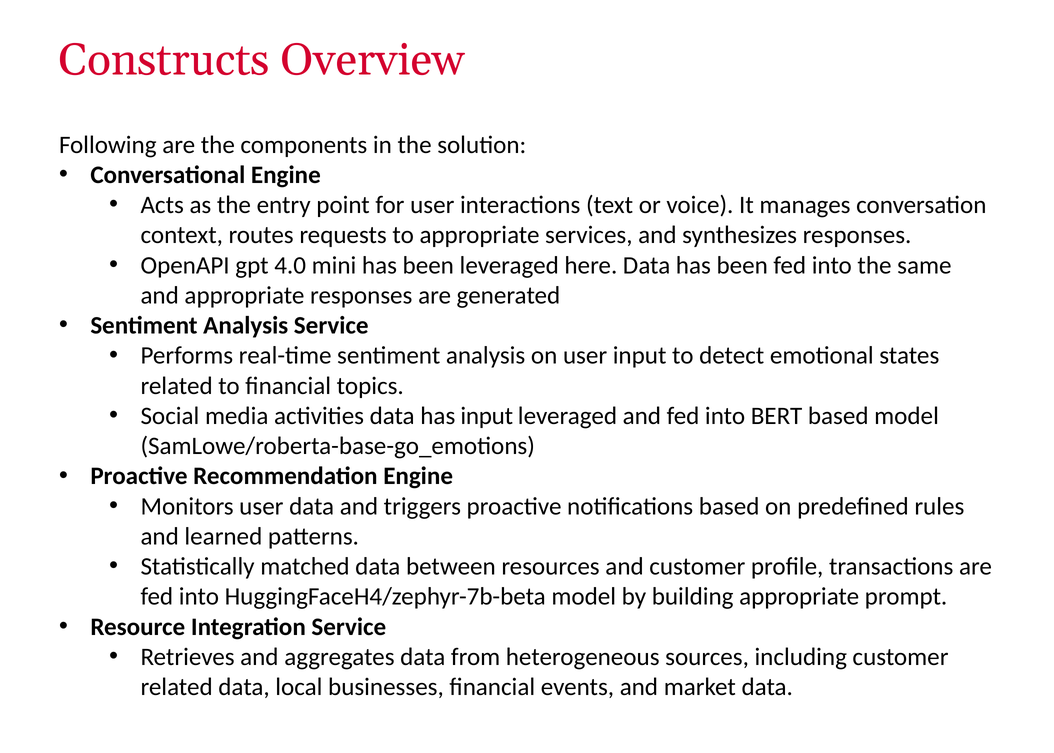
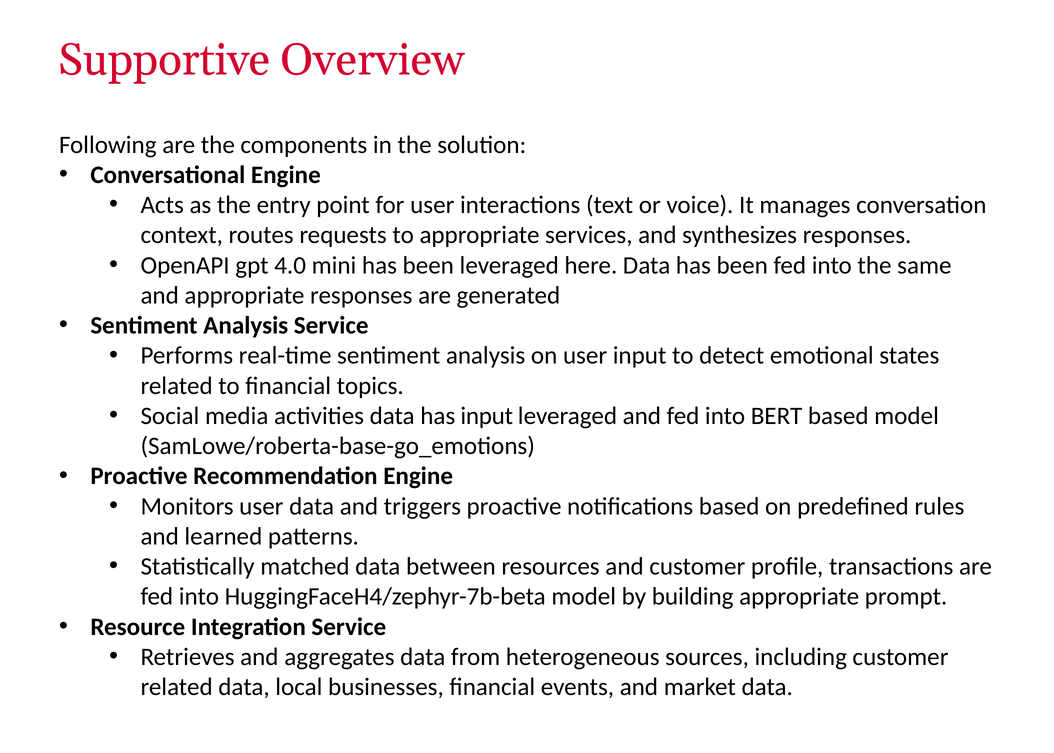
Constructs: Constructs -> Supportive
